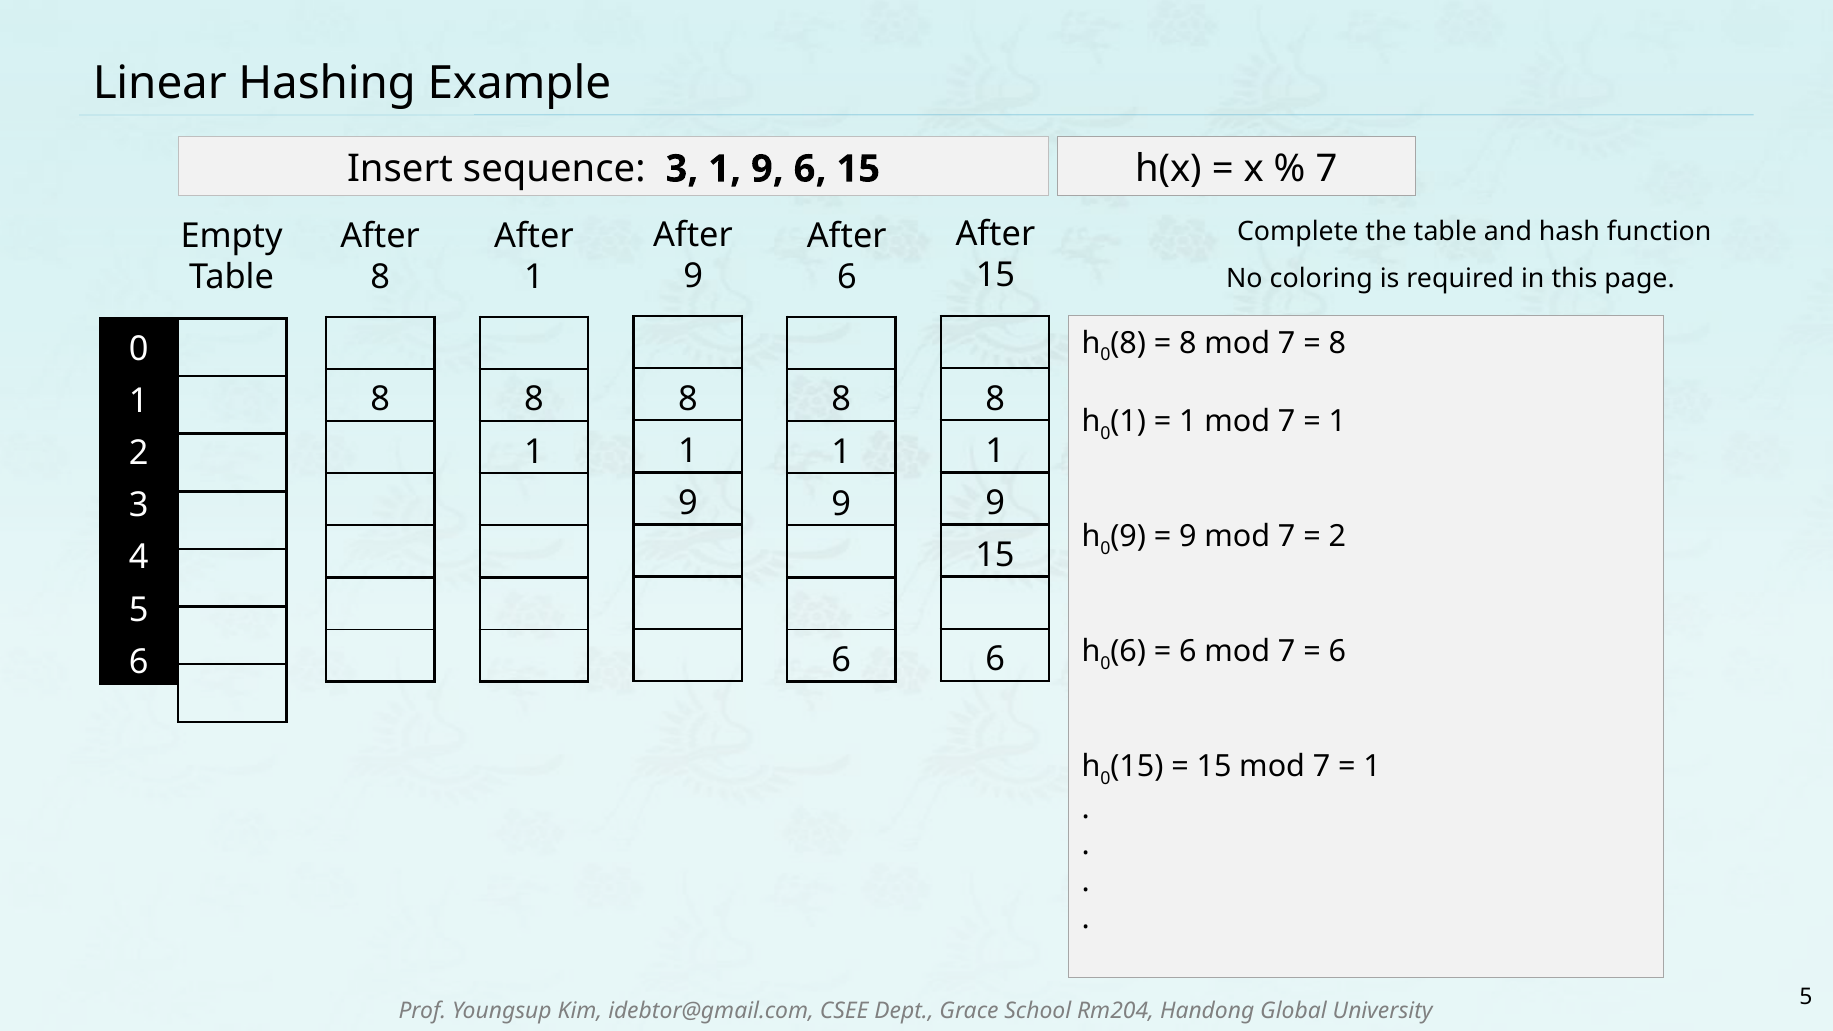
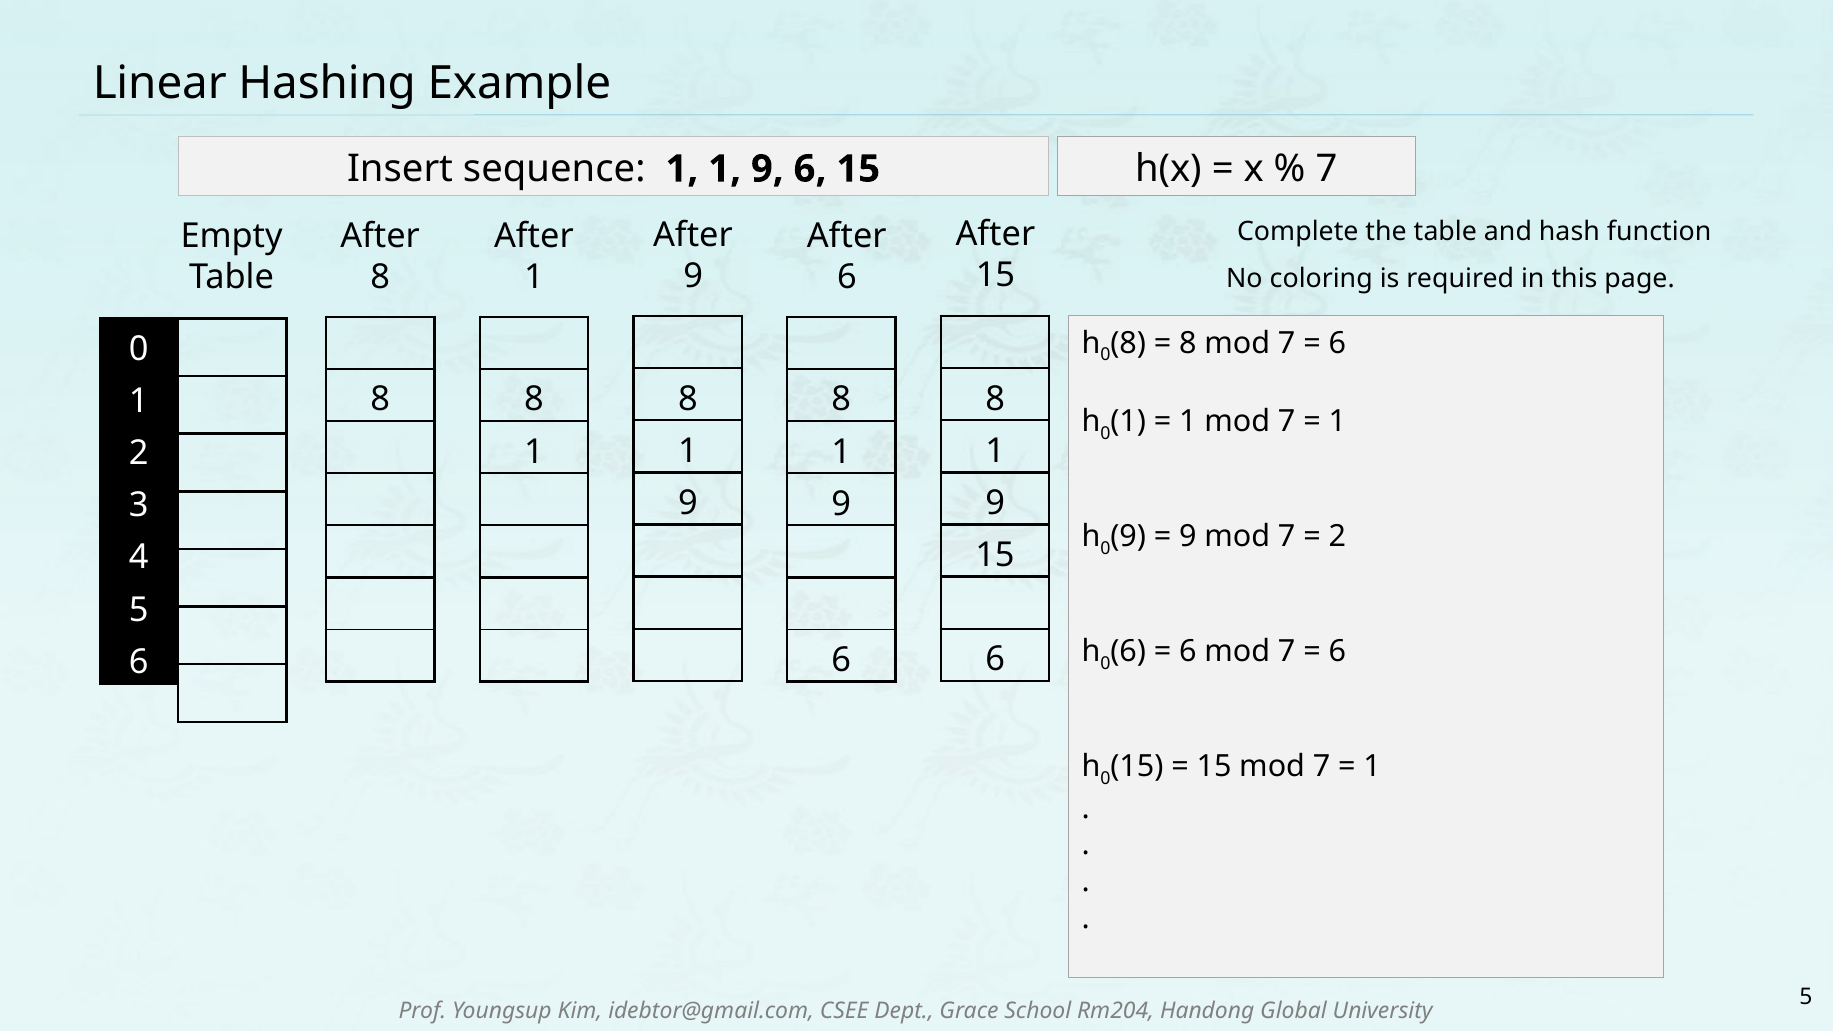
sequence 3: 3 -> 1
8 at (1337, 343): 8 -> 6
